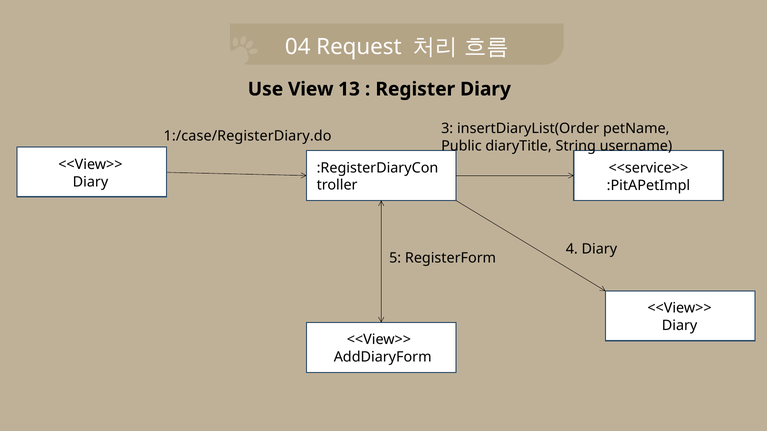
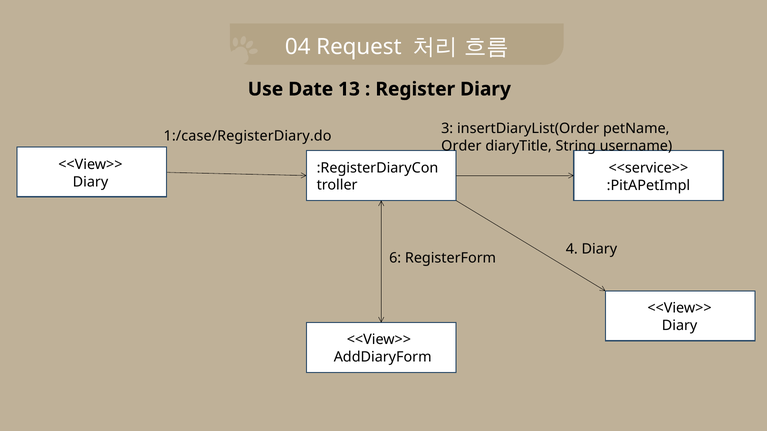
View: View -> Date
Public: Public -> Order
5: 5 -> 6
